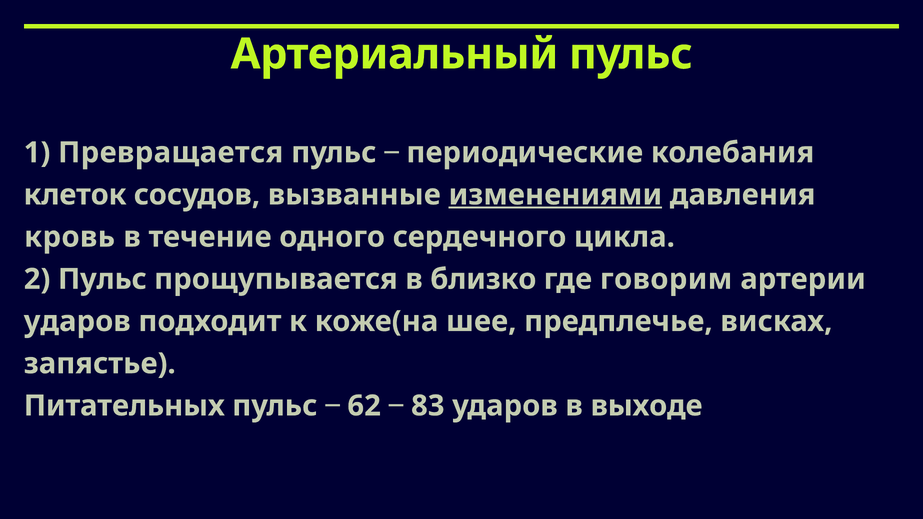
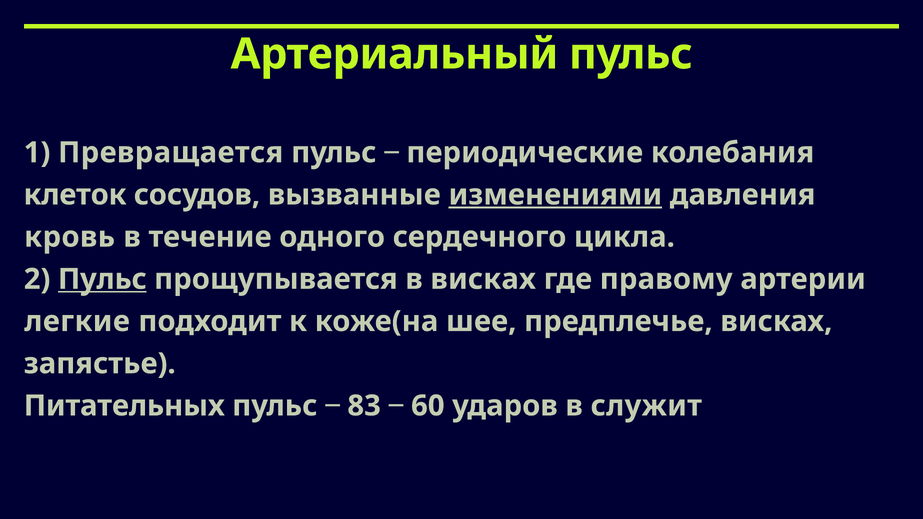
Пульс at (102, 279) underline: none -> present
в близко: близко -> висках
говорим: говорим -> правому
ударов at (77, 322): ударов -> легкие
62: 62 -> 83
83: 83 -> 60
выходе: выходе -> служит
